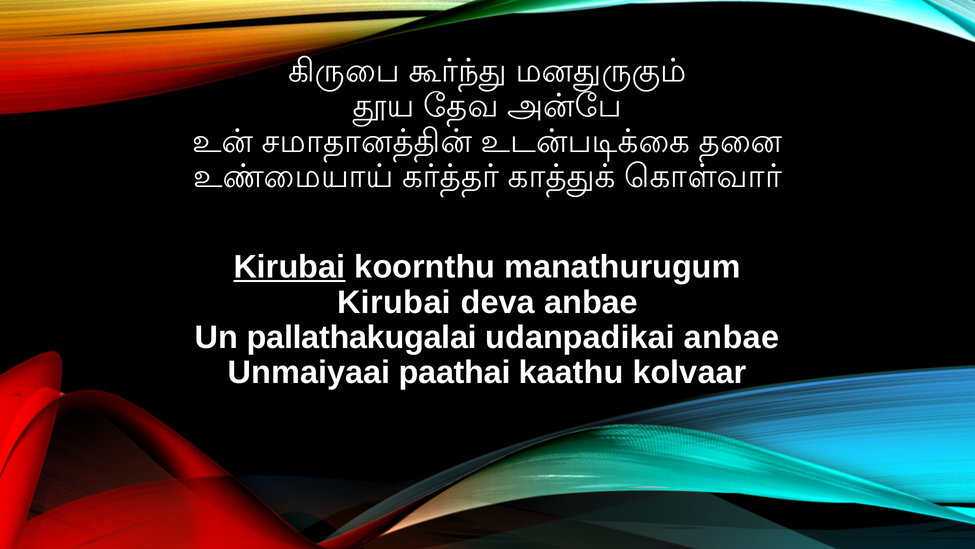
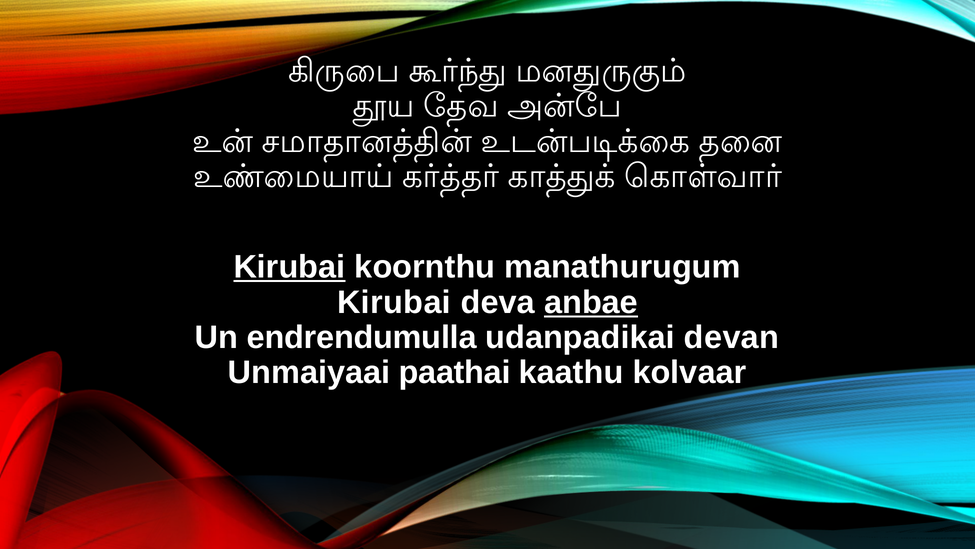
anbae at (591, 302) underline: none -> present
pallathakugalai: pallathakugalai -> endrendumulla
udanpadikai anbae: anbae -> devan
